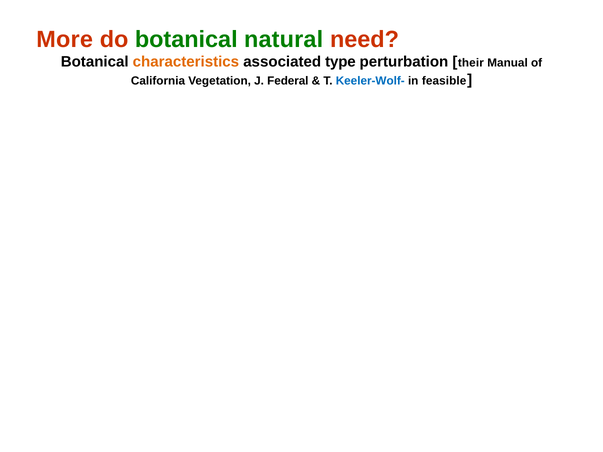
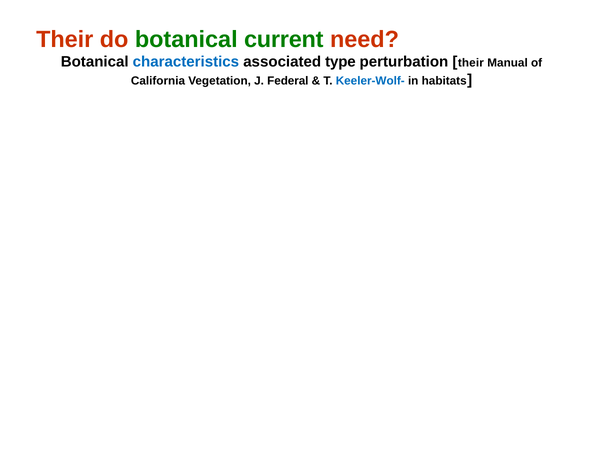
More at (65, 39): More -> Their
natural: natural -> current
characteristics colour: orange -> blue
feasible: feasible -> habitats
